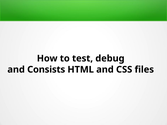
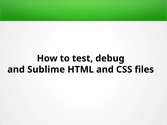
Consists: Consists -> Sublime
